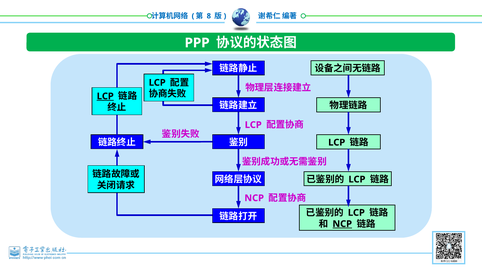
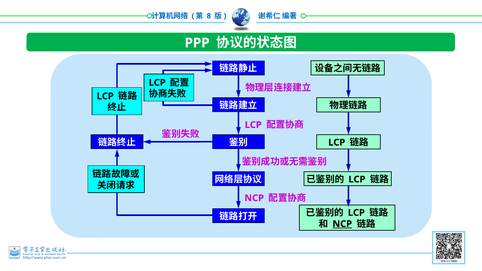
LCP at (105, 96) underline: present -> none
